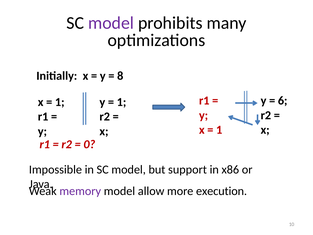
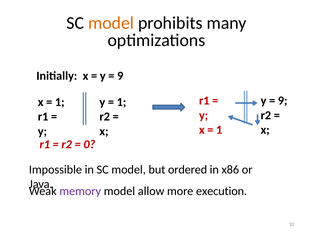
model at (111, 23) colour: purple -> orange
8 at (120, 76): 8 -> 9
6 at (283, 101): 6 -> 9
support: support -> ordered
